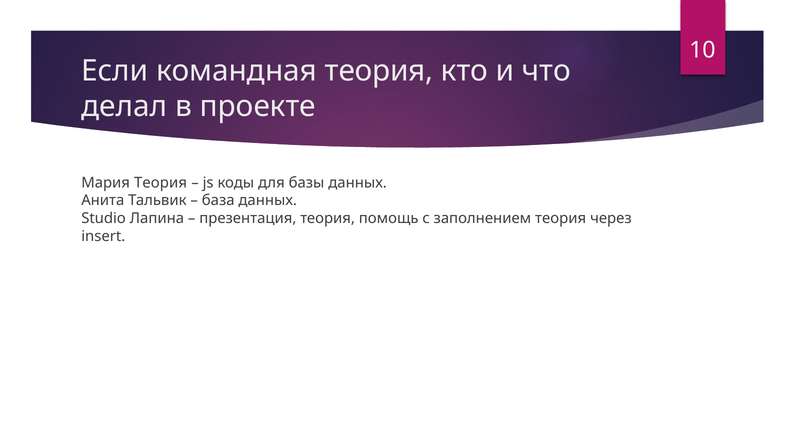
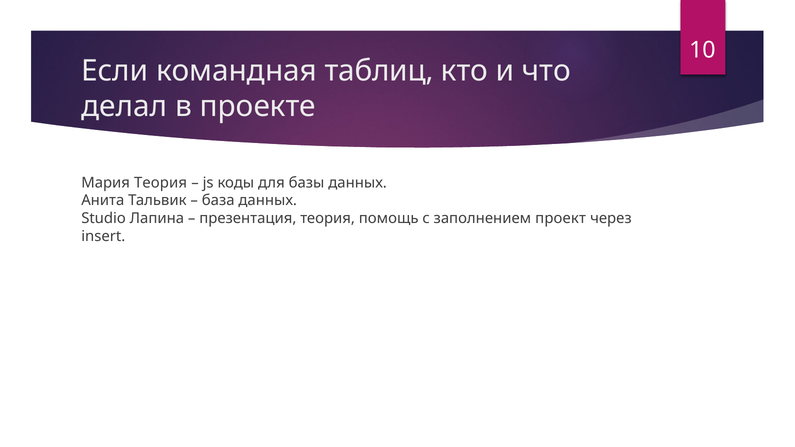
командная теория: теория -> таблиц
заполнением теория: теория -> проект
